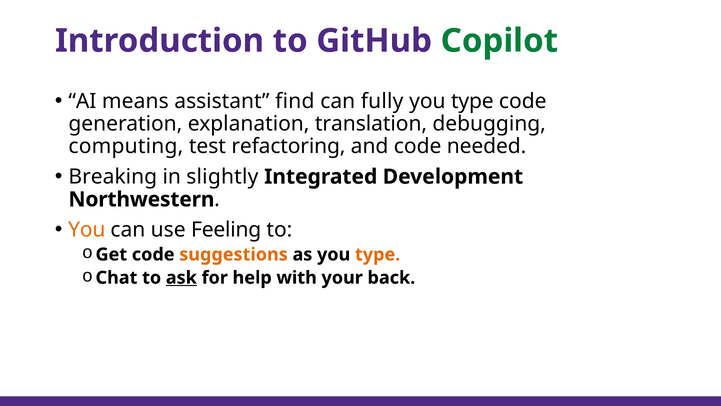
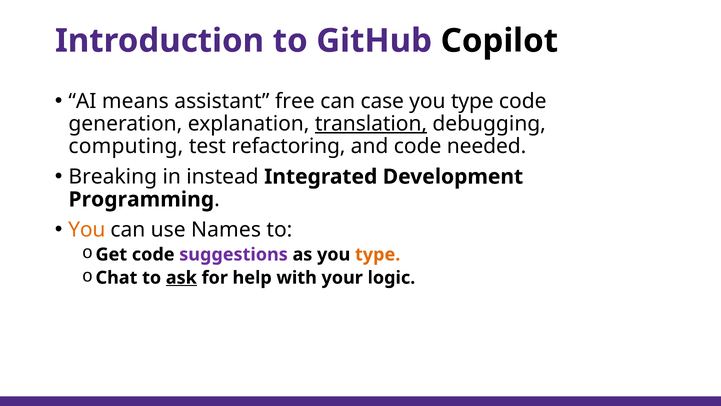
Copilot colour: green -> black
find: find -> free
fully: fully -> case
translation underline: none -> present
slightly: slightly -> instead
Northwestern: Northwestern -> Programming
Feeling: Feeling -> Names
suggestions colour: orange -> purple
back: back -> logic
